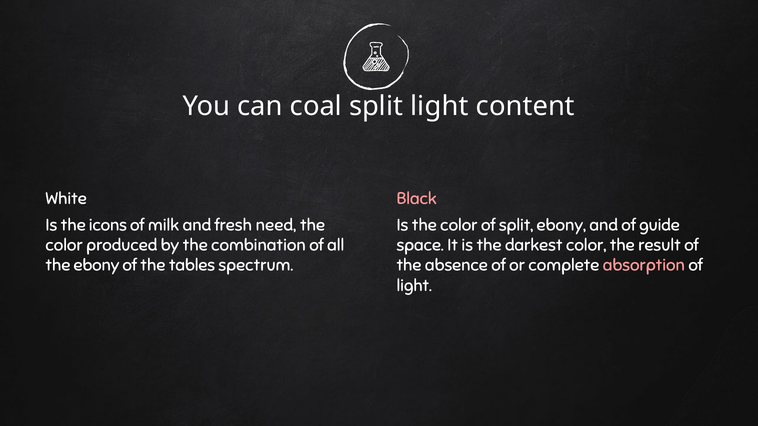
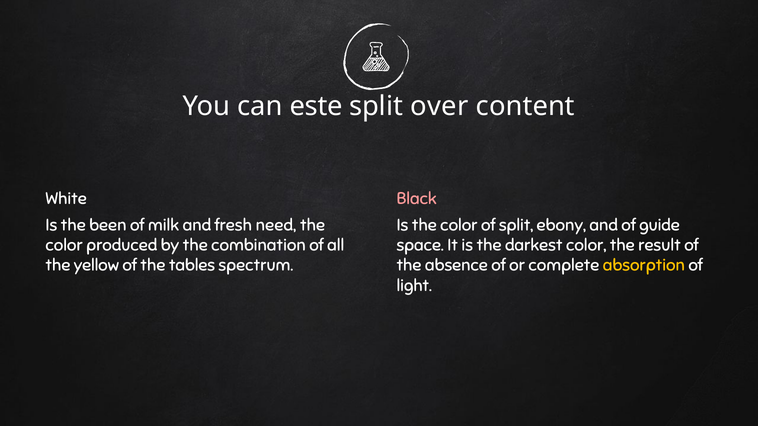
coal: coal -> este
split light: light -> over
icons: icons -> been
the ebony: ebony -> yellow
absorption colour: pink -> yellow
